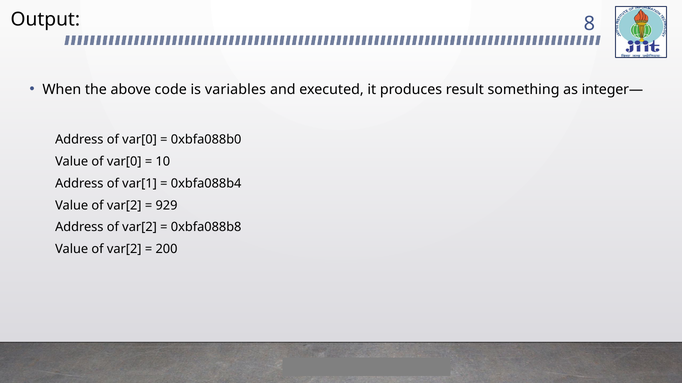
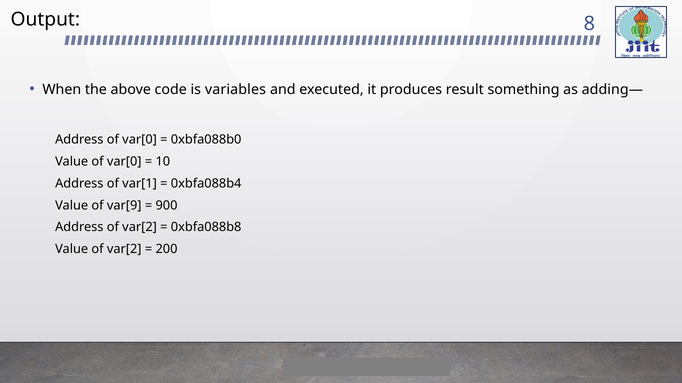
integer—: integer— -> adding—
var[2 at (124, 206): var[2 -> var[9
929: 929 -> 900
